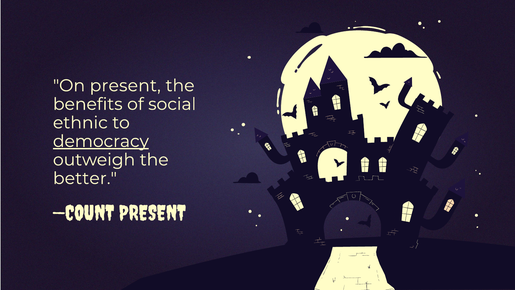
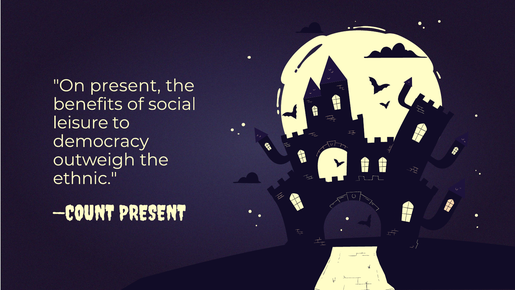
ethnic: ethnic -> leisure
democracy underline: present -> none
better: better -> ethnic
